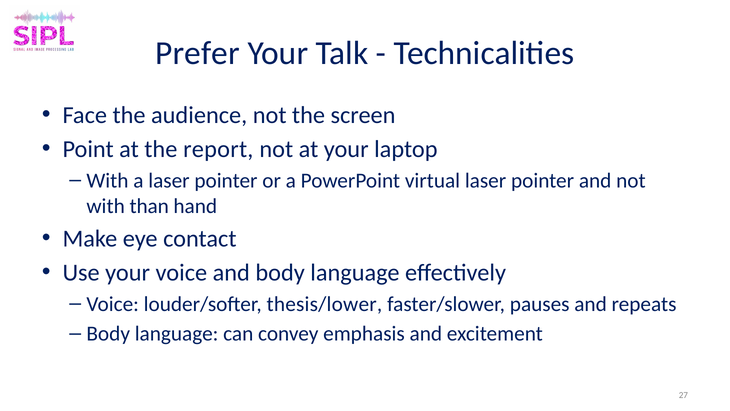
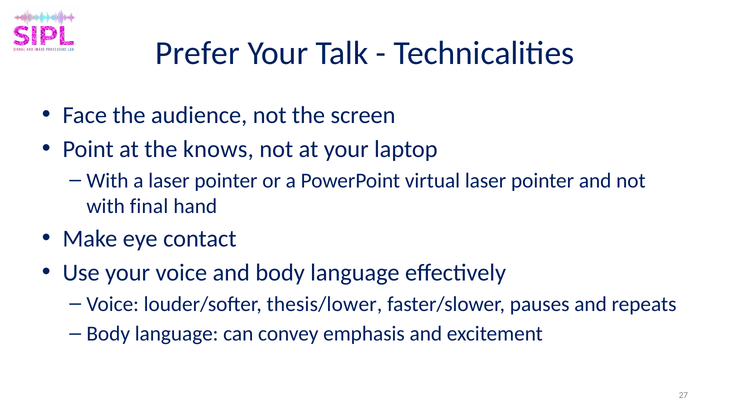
report: report -> knows
than: than -> final
